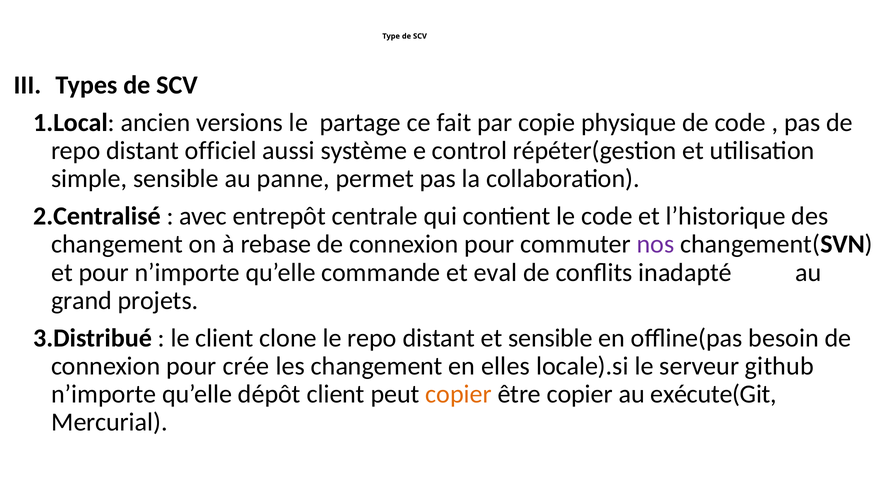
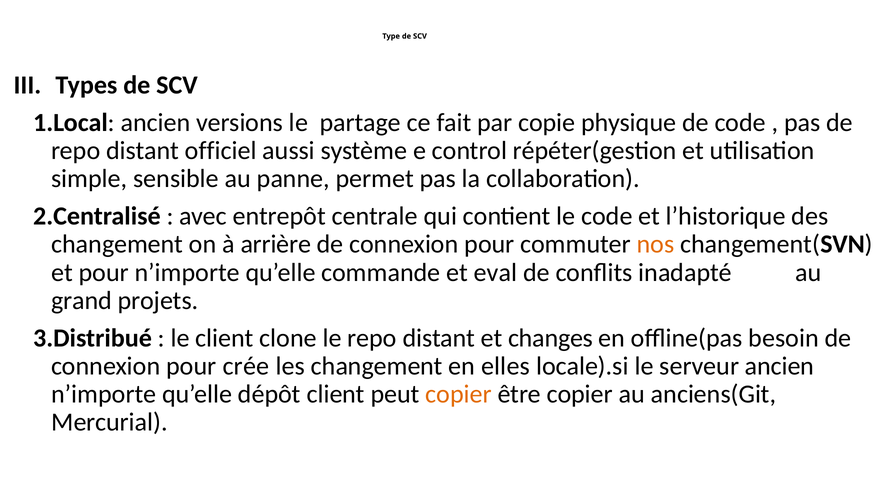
rebase: rebase -> arrière
nos colour: purple -> orange
et sensible: sensible -> changes
serveur github: github -> ancien
exécute(Git: exécute(Git -> anciens(Git
